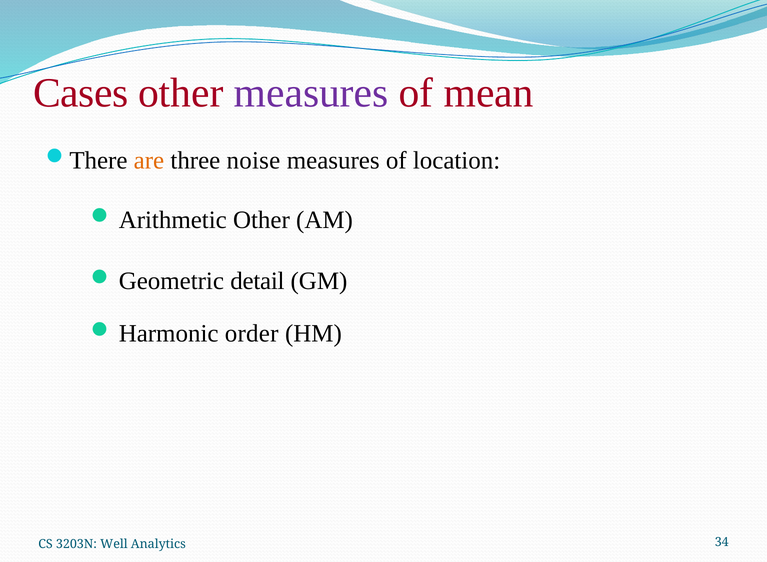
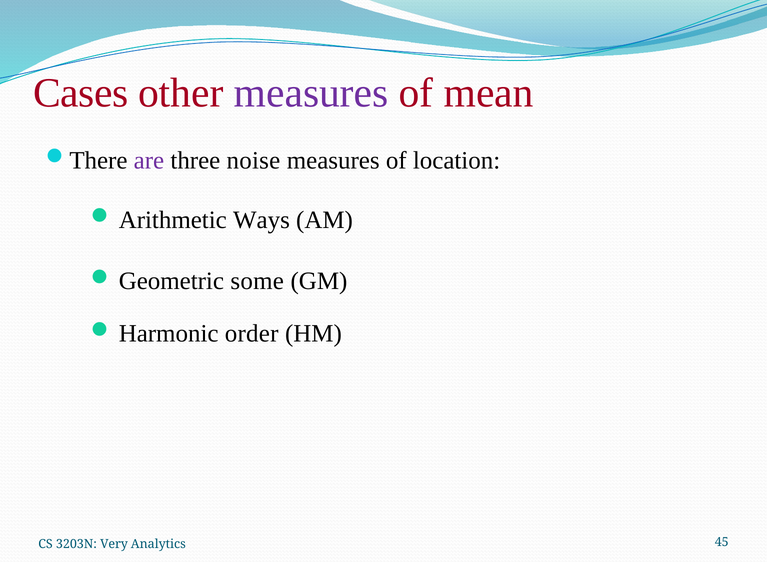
are colour: orange -> purple
Other at (261, 220): Other -> Ways
detail: detail -> some
Well: Well -> Very
34: 34 -> 45
